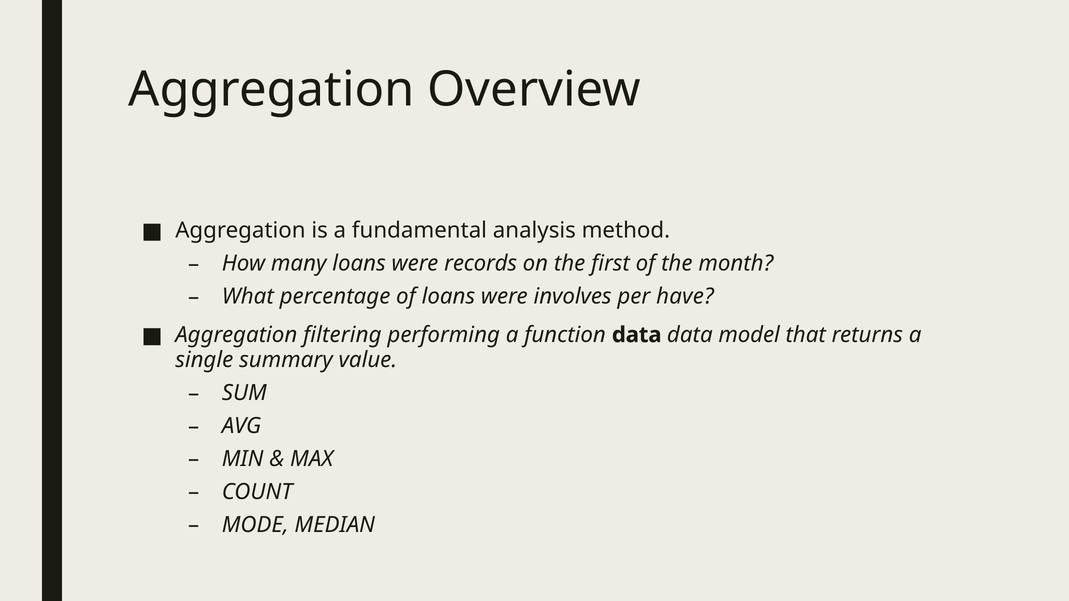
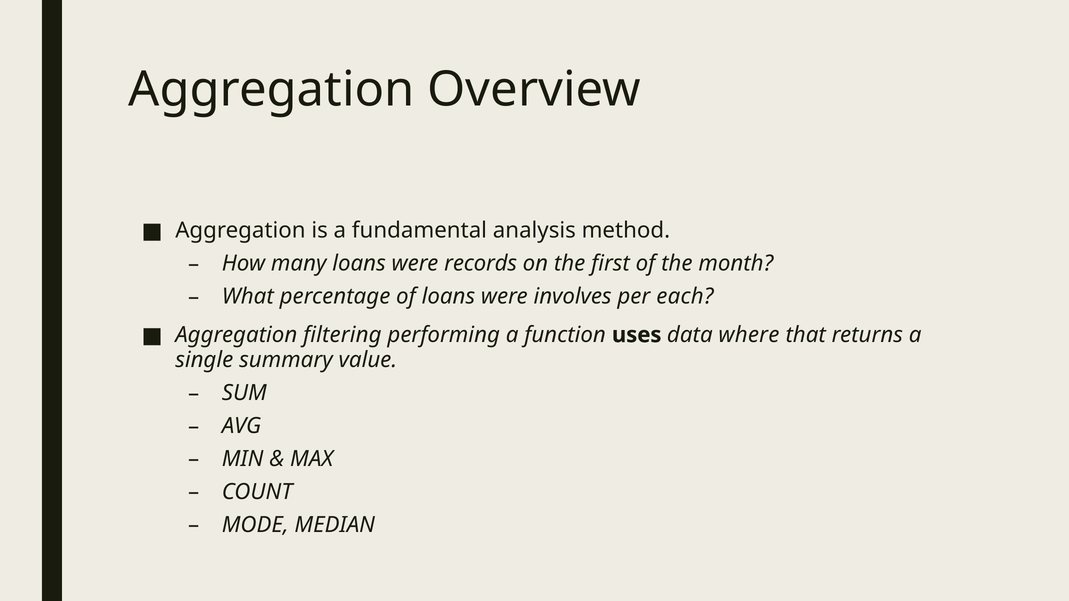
have: have -> each
function data: data -> uses
model: model -> where
